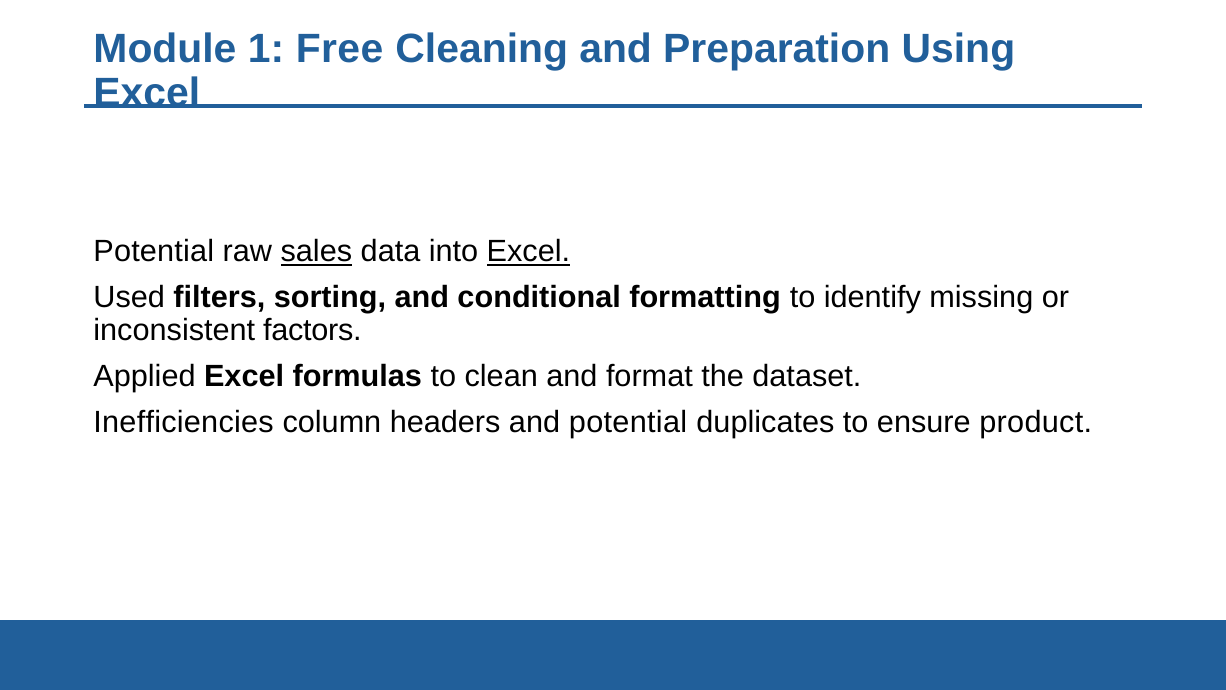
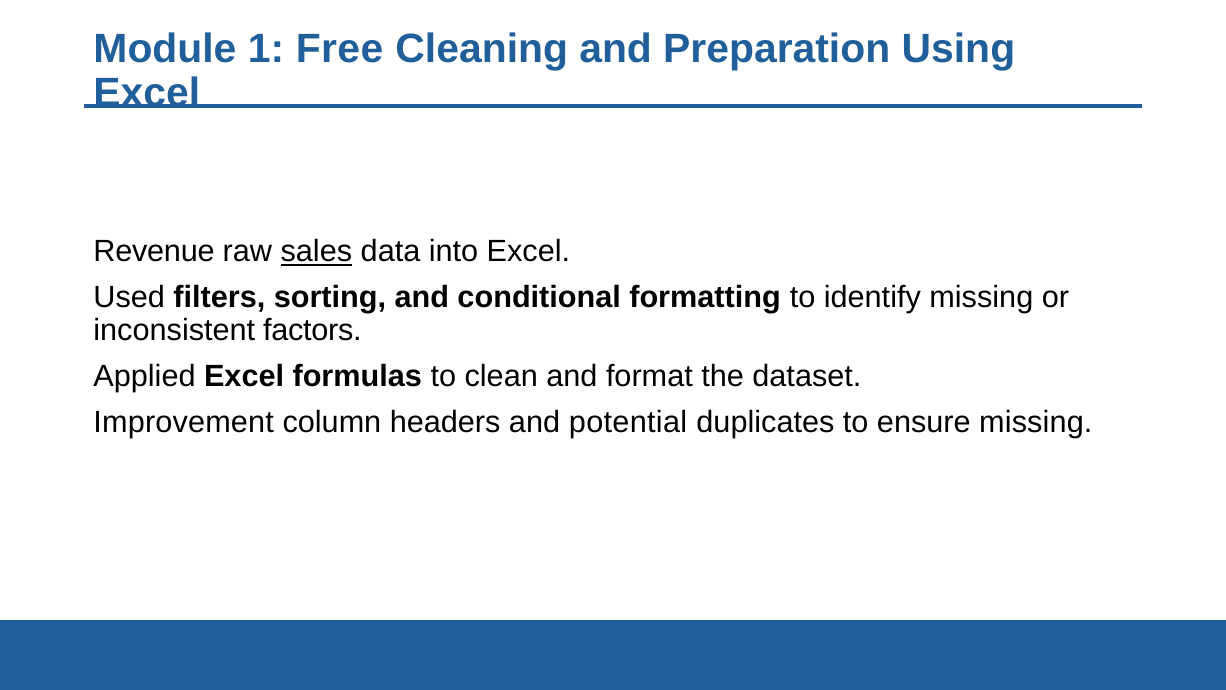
Potential at (154, 252): Potential -> Revenue
Excel at (528, 252) underline: present -> none
Inefficiencies: Inefficiencies -> Improvement
ensure product: product -> missing
